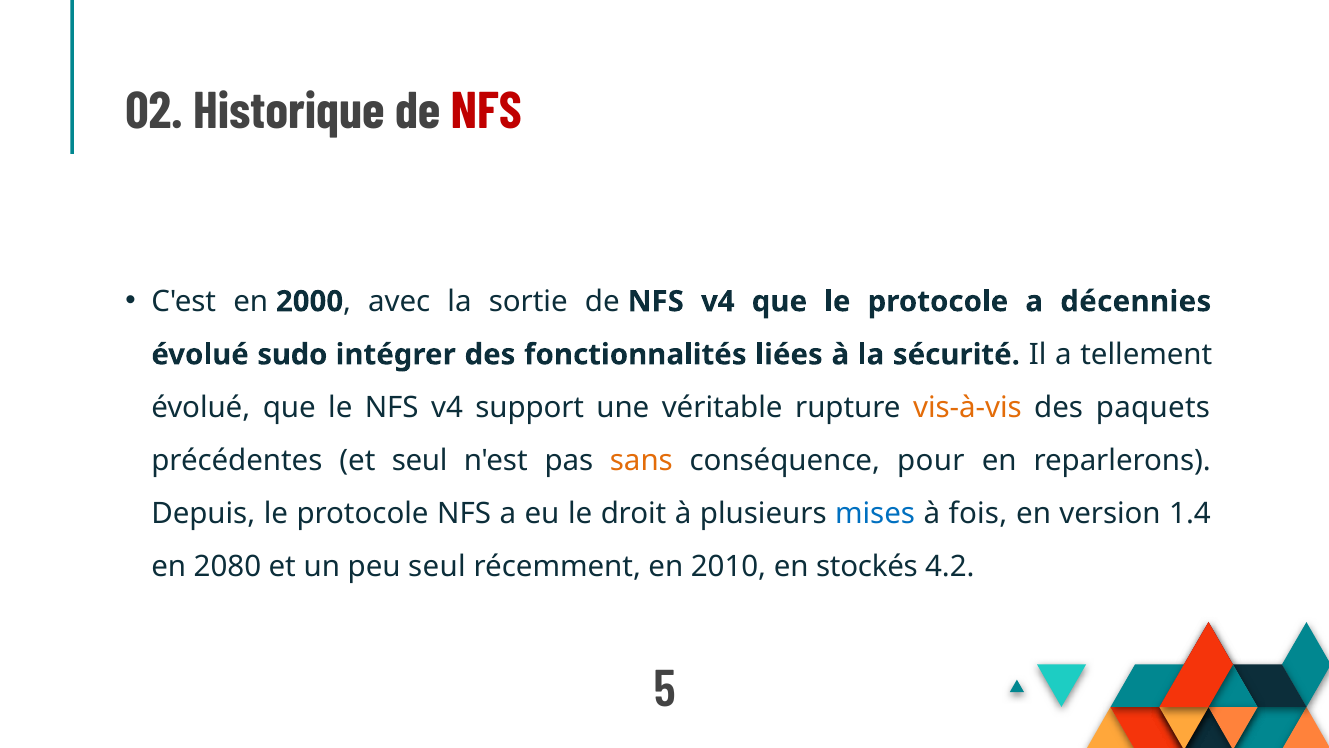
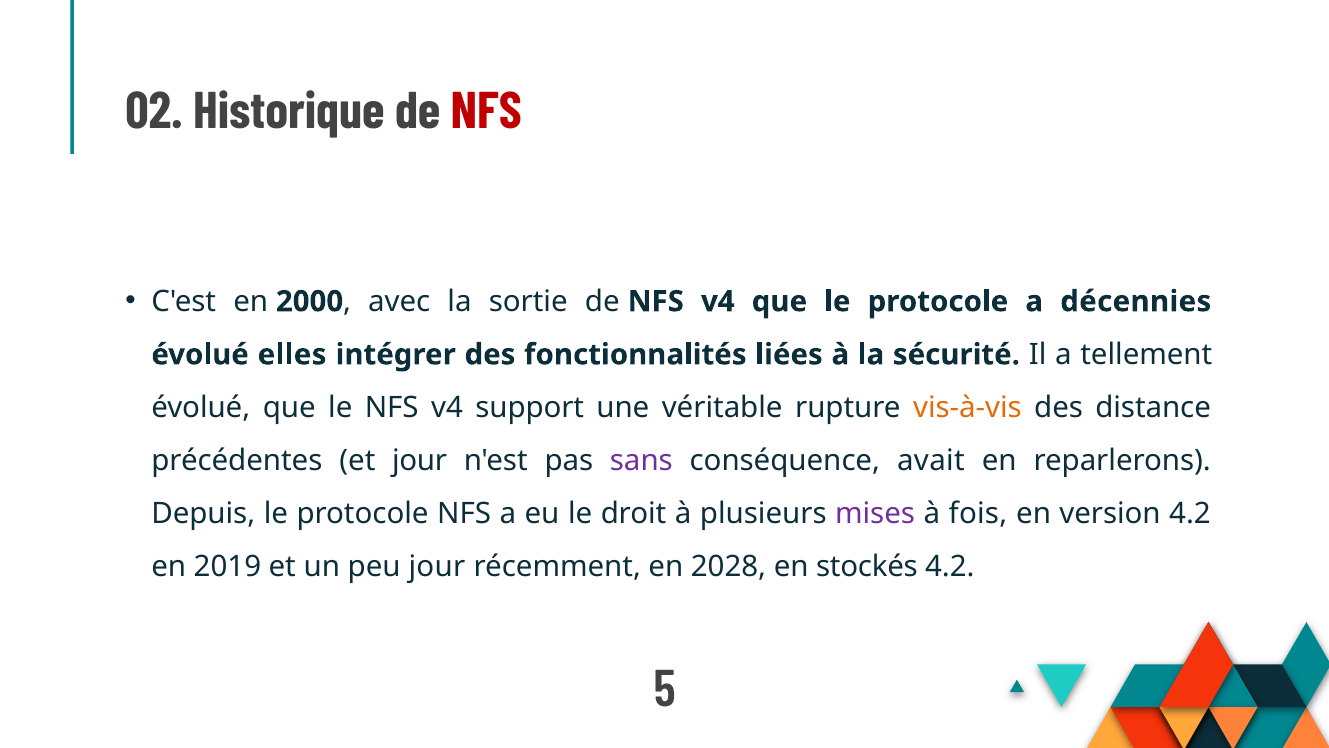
sudo: sudo -> elles
paquets: paquets -> distance
et seul: seul -> jour
sans colour: orange -> purple
pour: pour -> avait
mises colour: blue -> purple
version 1.4: 1.4 -> 4.2
2080: 2080 -> 2019
peu seul: seul -> jour
2010: 2010 -> 2028
